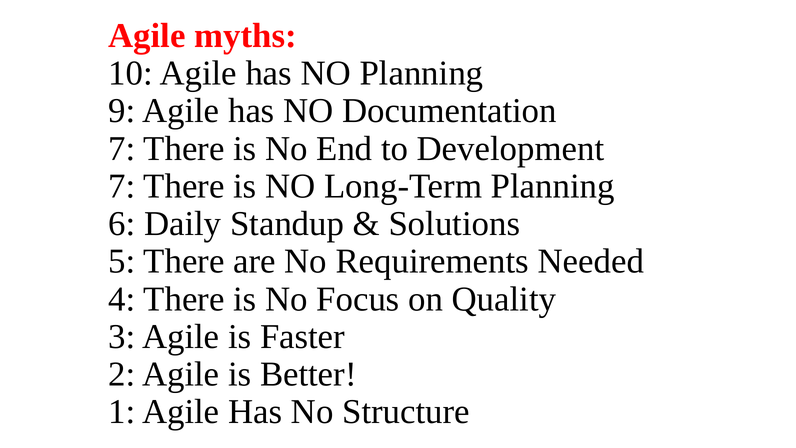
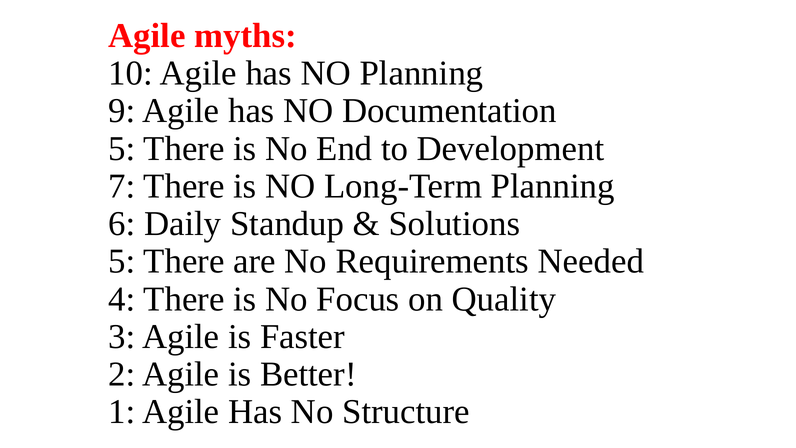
7 at (122, 148): 7 -> 5
